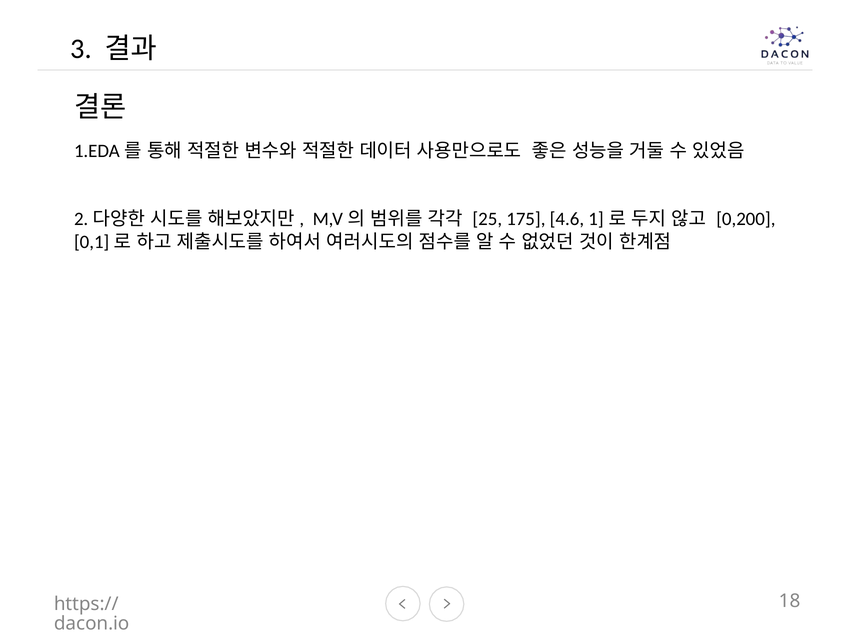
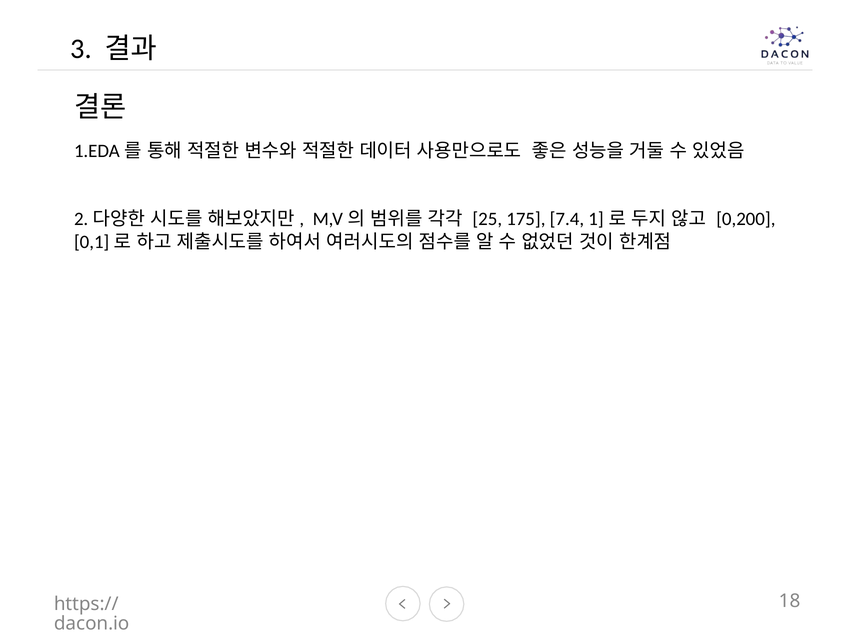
4.6: 4.6 -> 7.4
